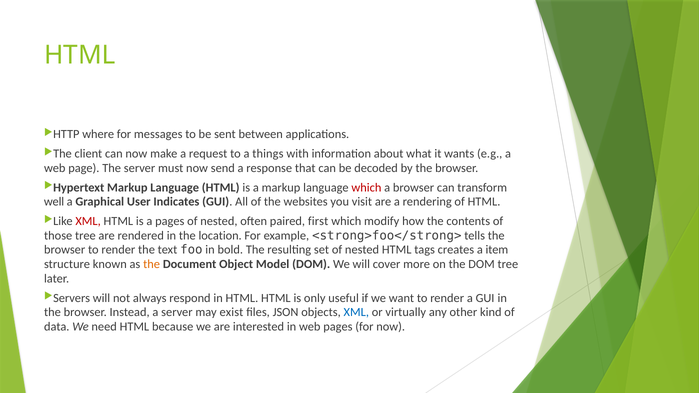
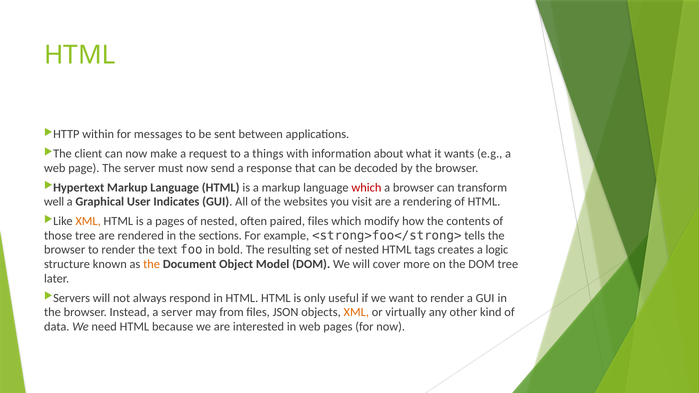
where: where -> within
XML at (88, 221) colour: red -> orange
paired first: first -> files
location: location -> sections
item: item -> logic
exist: exist -> from
XML at (356, 312) colour: blue -> orange
